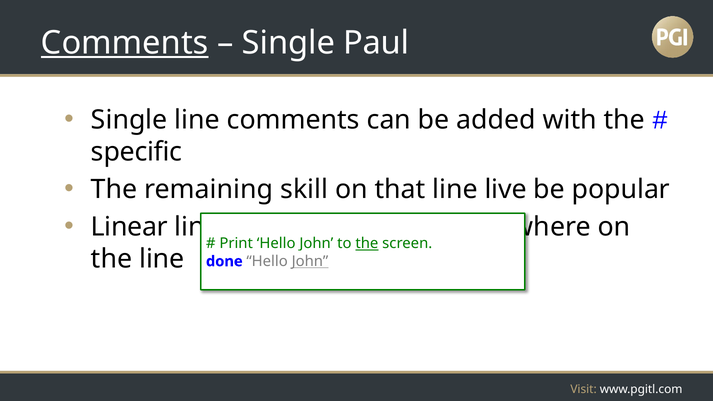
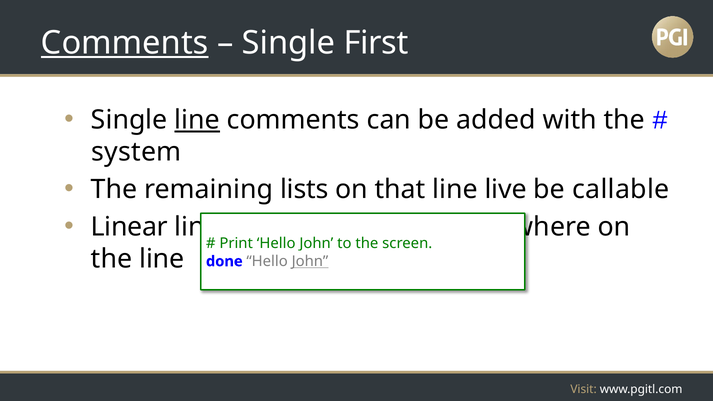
Paul: Paul -> First
line at (197, 120) underline: none -> present
specific: specific -> system
skill: skill -> lists
popular: popular -> callable
the at (367, 244) underline: present -> none
